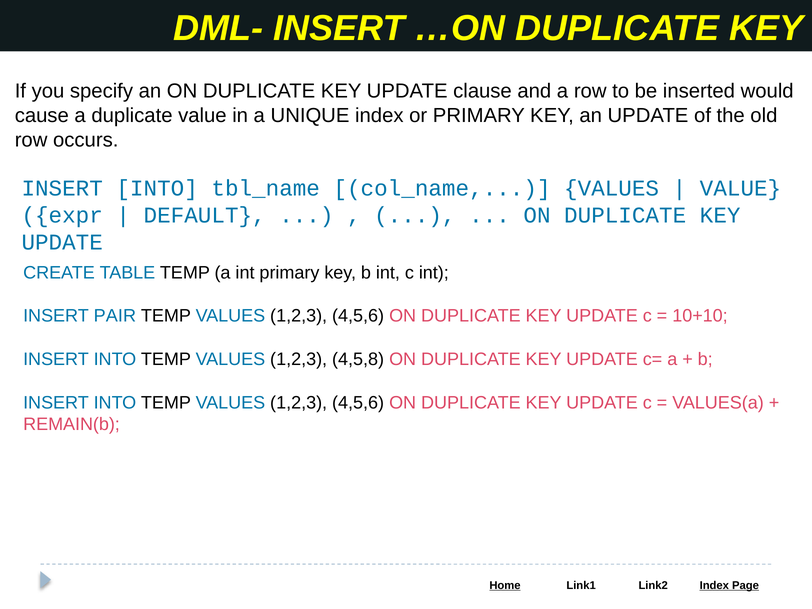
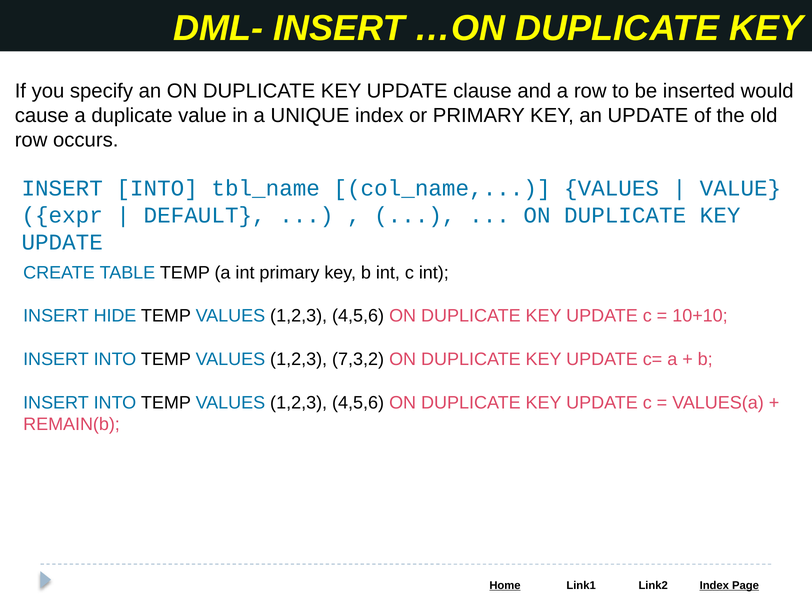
PAIR: PAIR -> HIDE
4,5,8: 4,5,8 -> 7,3,2
